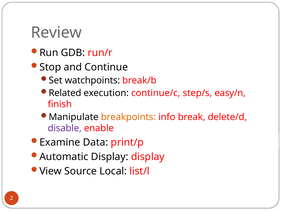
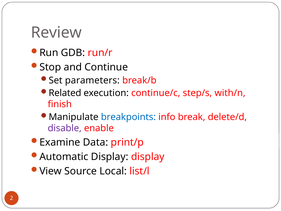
watchpoints: watchpoints -> parameters
easy/n: easy/n -> with/n
breakpoints colour: orange -> blue
